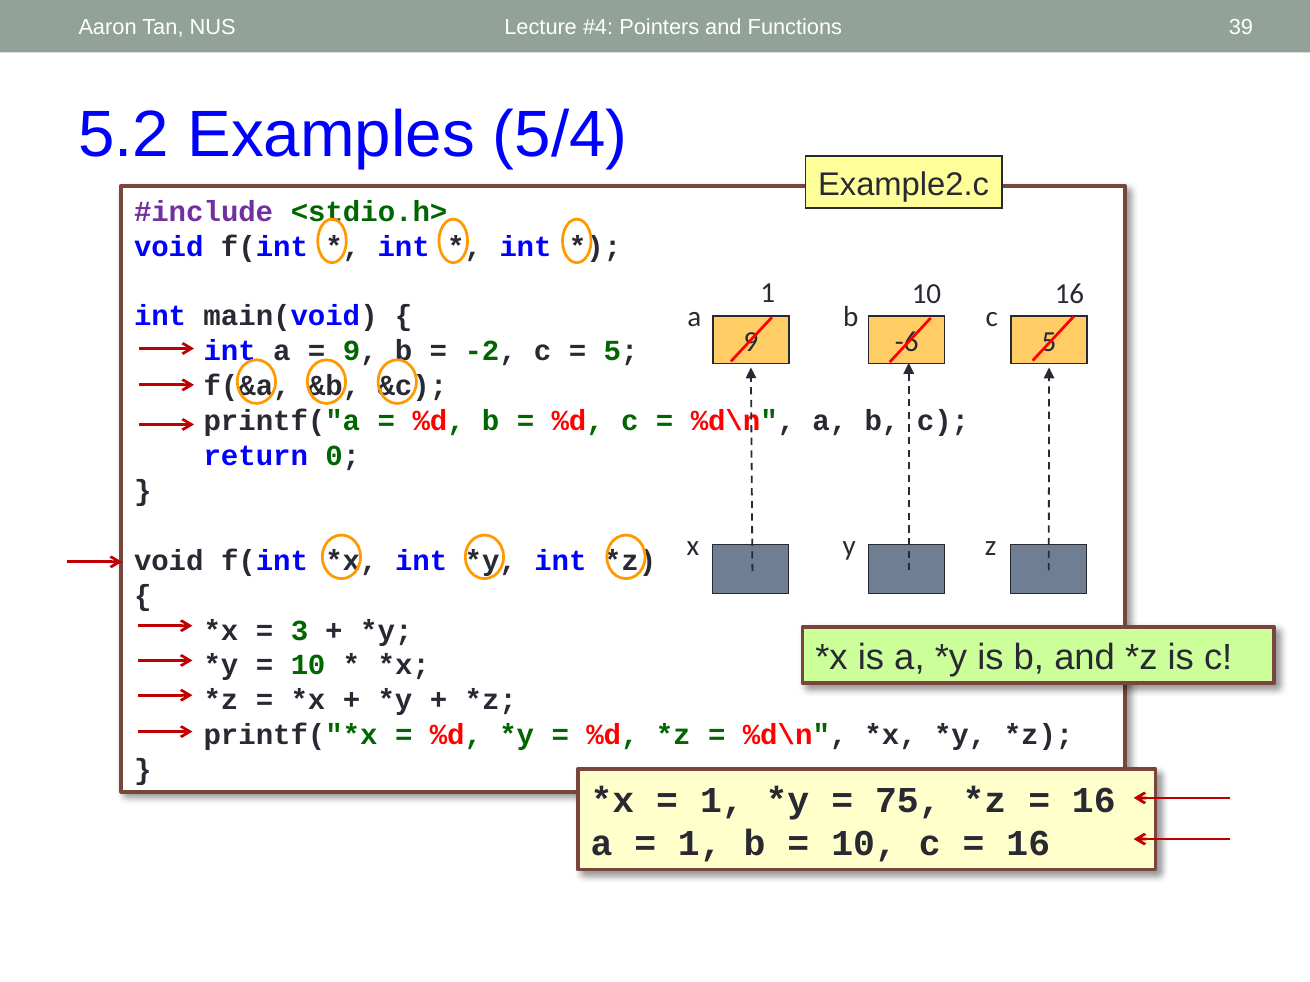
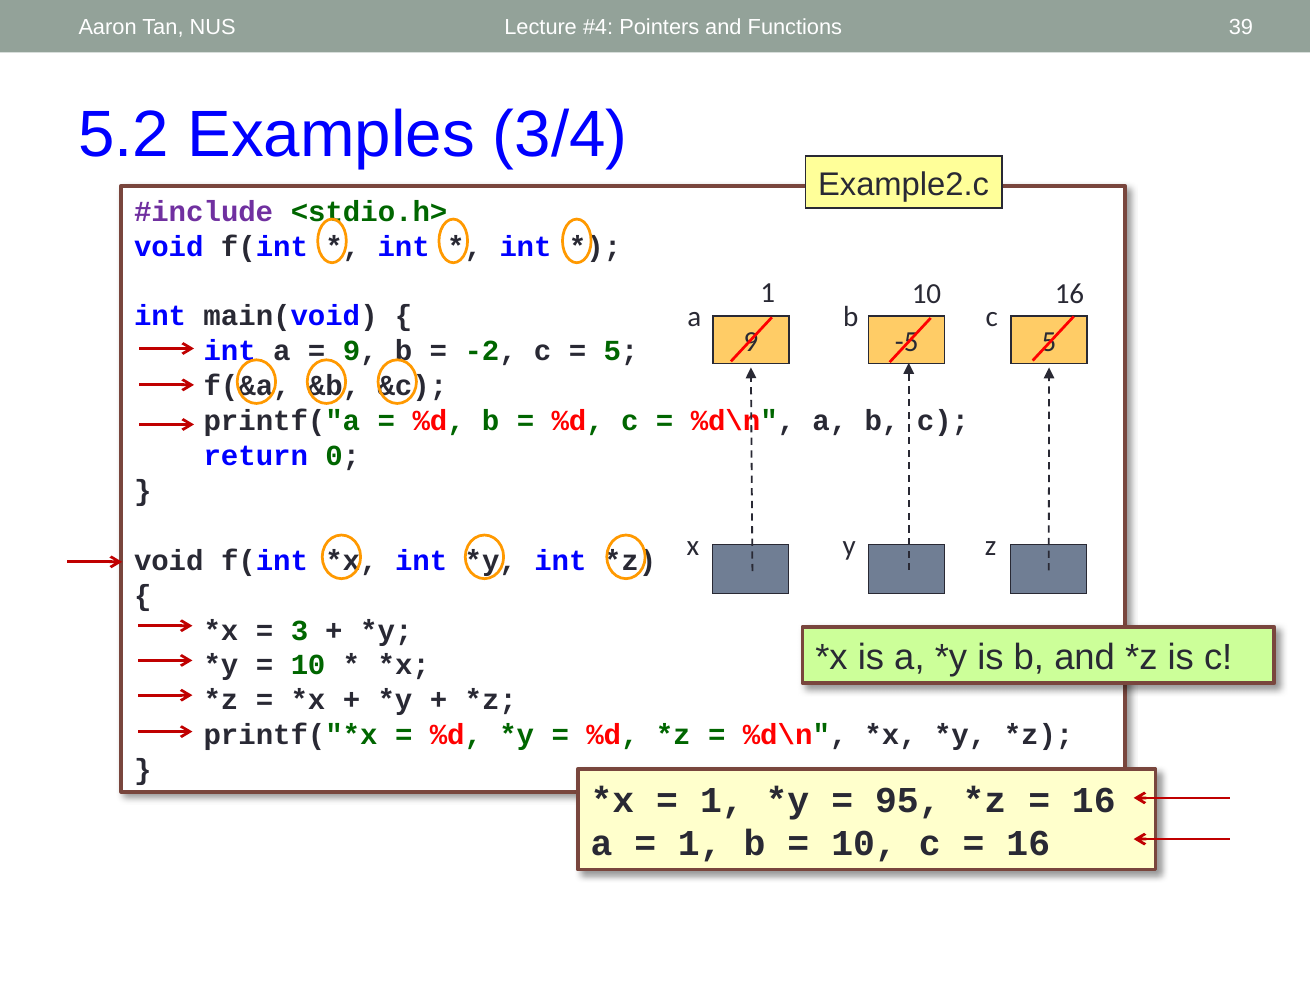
5/4: 5/4 -> 3/4
-6: -6 -> -5
75: 75 -> 95
